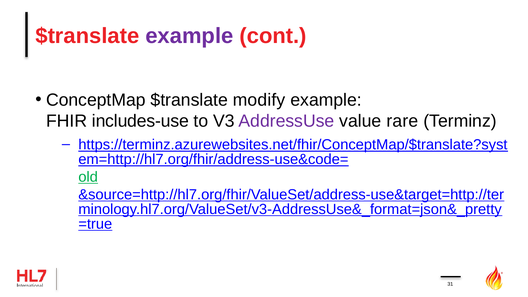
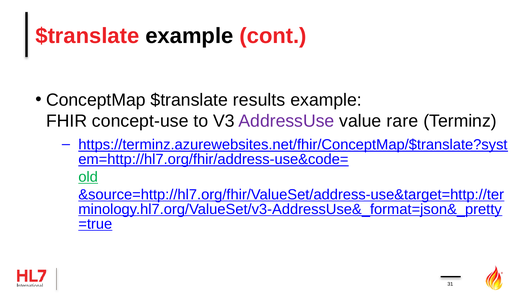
example at (189, 36) colour: purple -> black
modify: modify -> results
includes-use: includes-use -> concept-use
